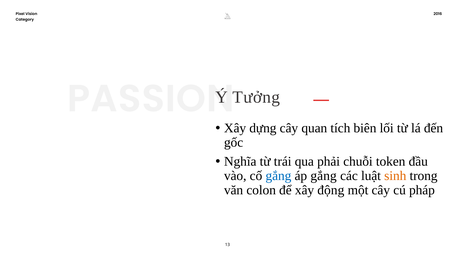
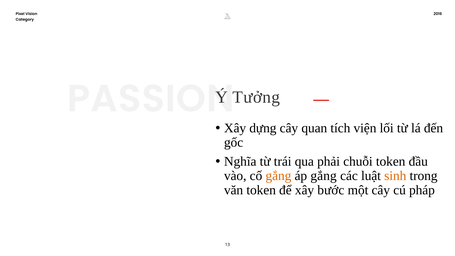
biên: biên -> viện
gắng at (278, 176) colour: blue -> orange
văn colon: colon -> token
động: động -> bước
